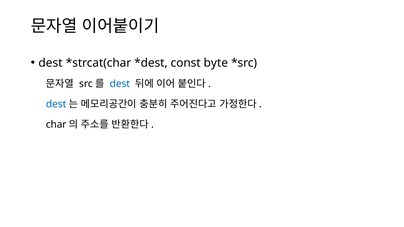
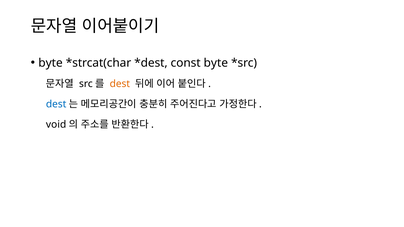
dest at (51, 63): dest -> byte
dest at (120, 84) colour: blue -> orange
char: char -> void
